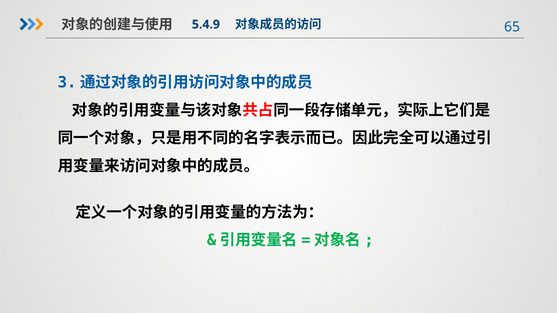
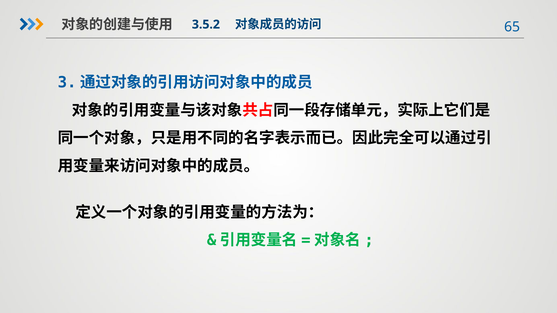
5.4.9: 5.4.9 -> 3.5.2
